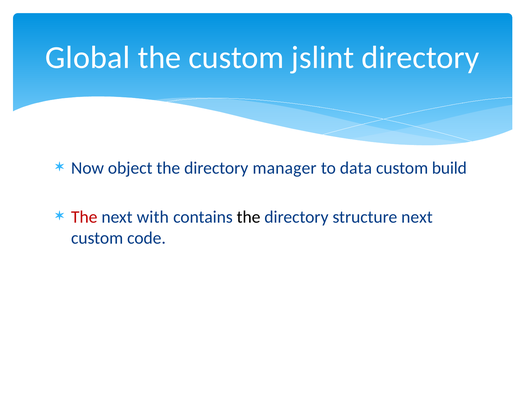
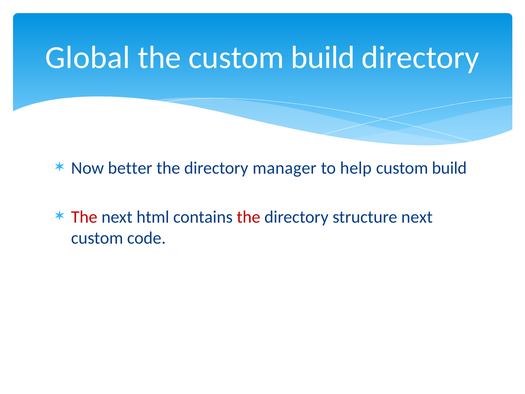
the custom jslint: jslint -> build
object: object -> better
data: data -> help
with: with -> html
the at (249, 217) colour: black -> red
